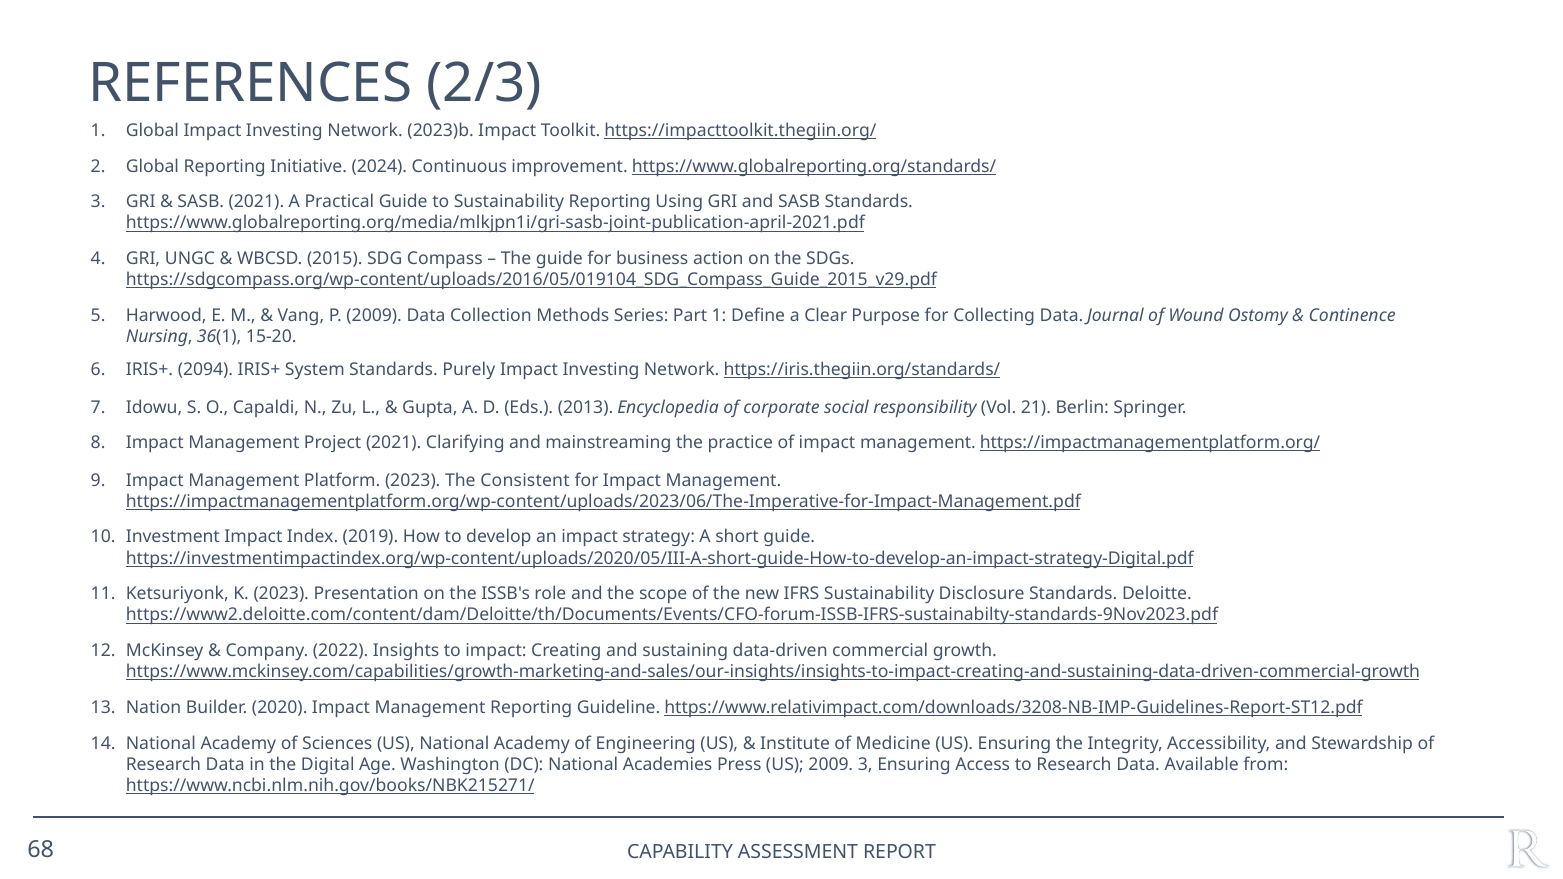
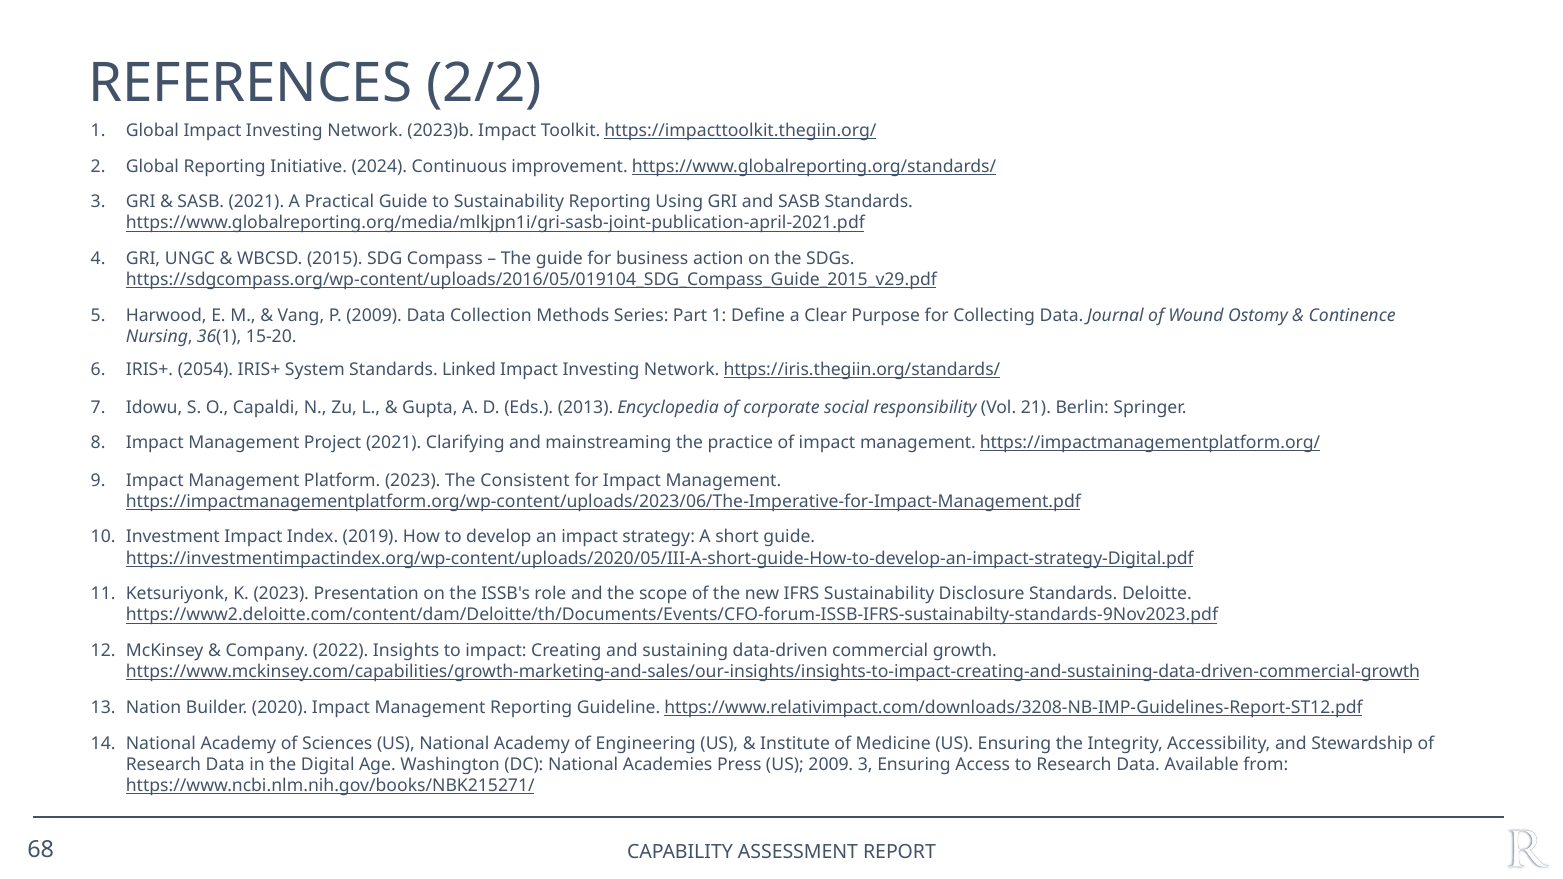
2/3: 2/3 -> 2/2
2094: 2094 -> 2054
Purely: Purely -> Linked
